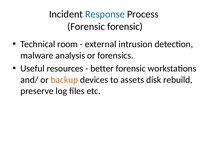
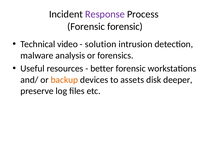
Response colour: blue -> purple
room: room -> video
external: external -> solution
rebuild: rebuild -> deeper
